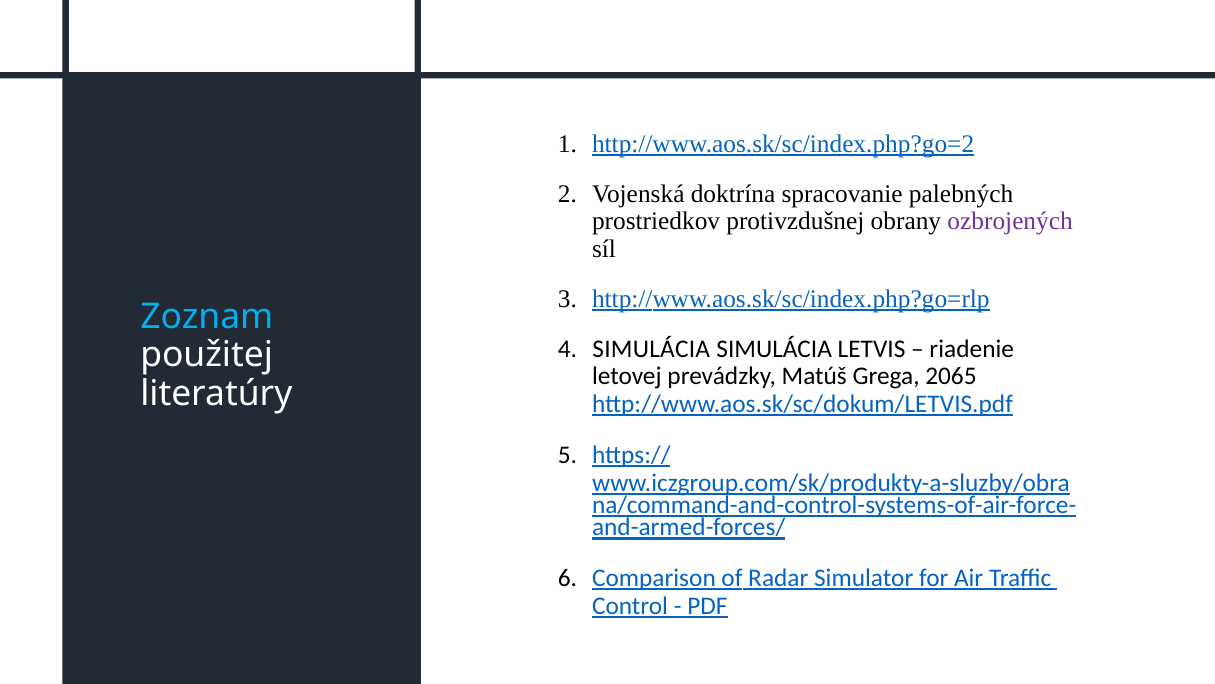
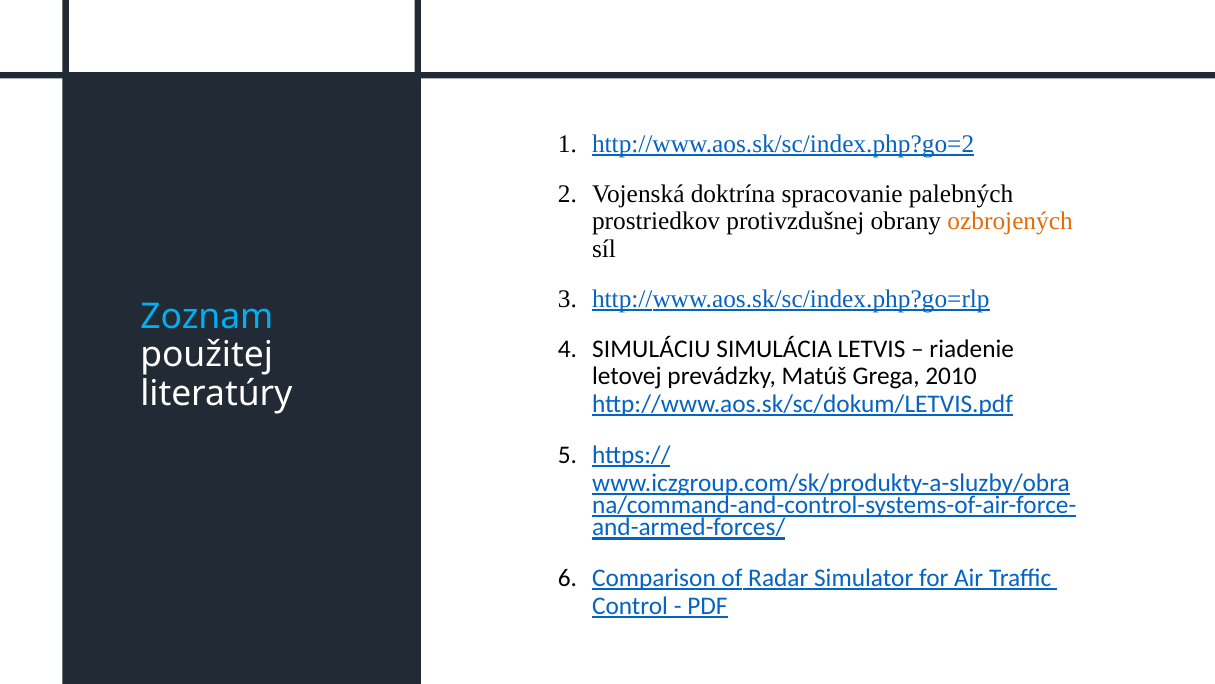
ozbrojených colour: purple -> orange
SIMULÁCIA at (651, 349): SIMULÁCIA -> SIMULÁCIU
2065: 2065 -> 2010
